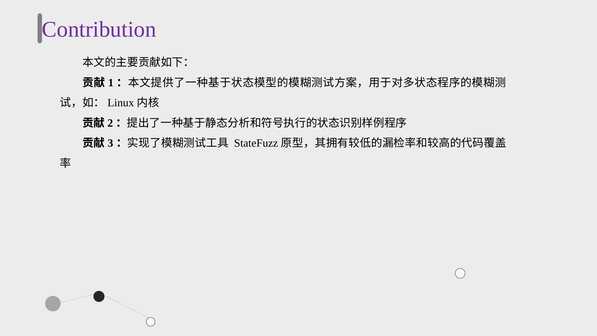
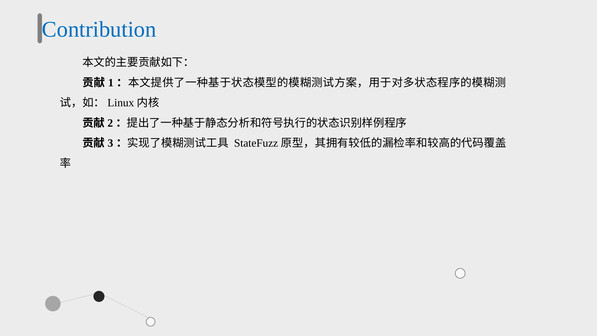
Contribution colour: purple -> blue
